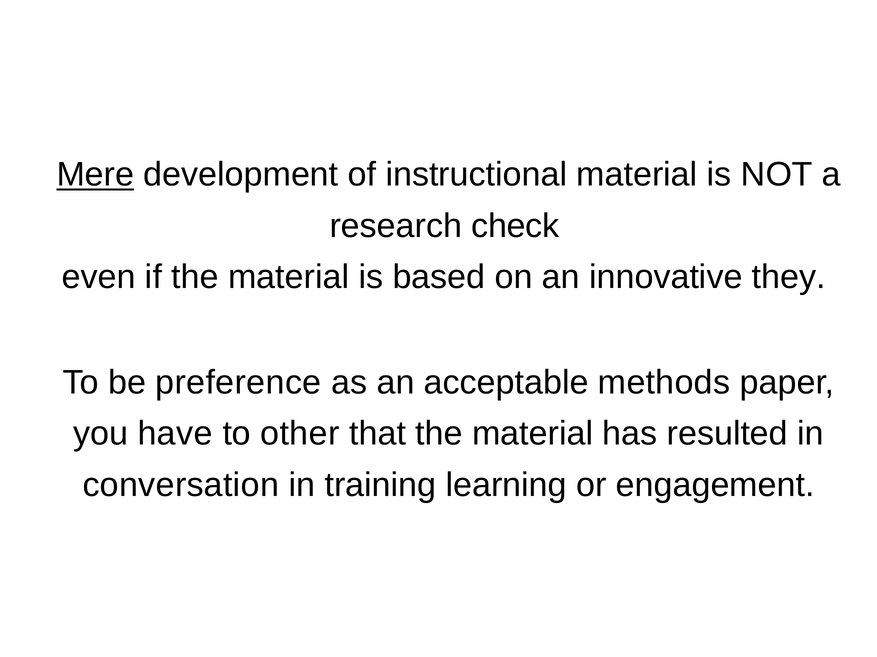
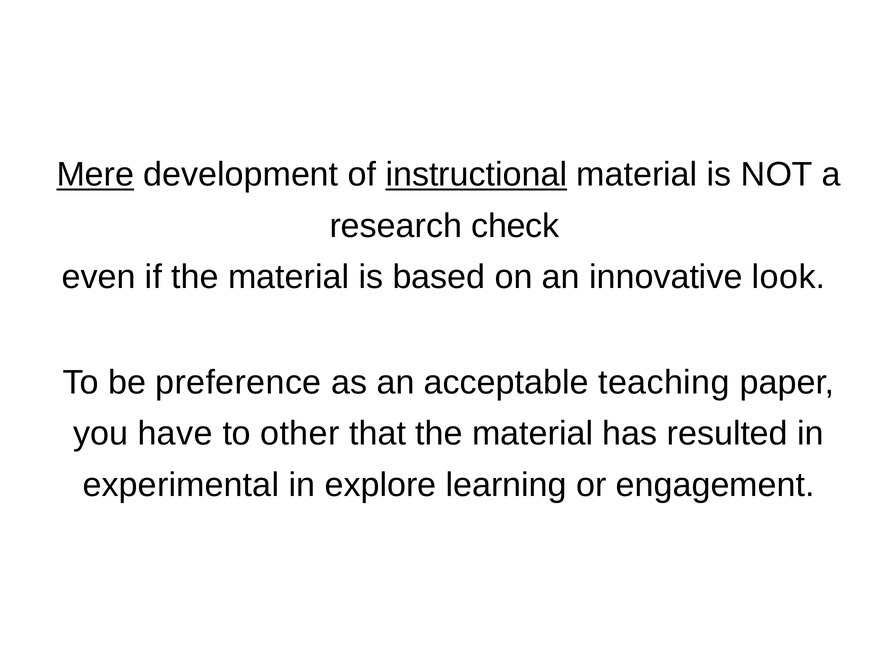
instructional underline: none -> present
they: they -> look
methods: methods -> teaching
conversation: conversation -> experimental
training: training -> explore
